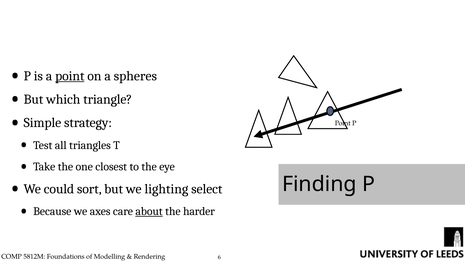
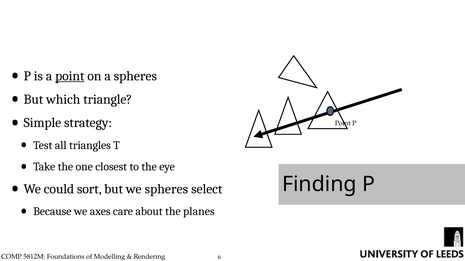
we lighting: lighting -> spheres
about underline: present -> none
harder: harder -> planes
